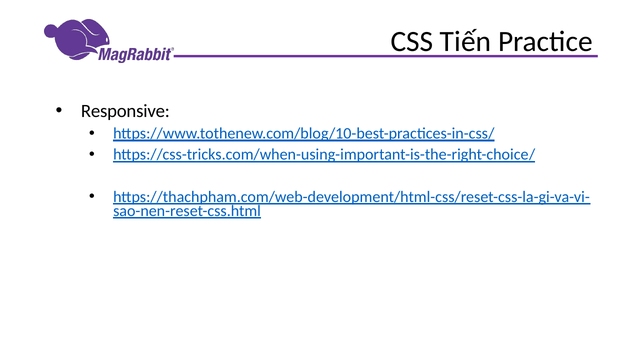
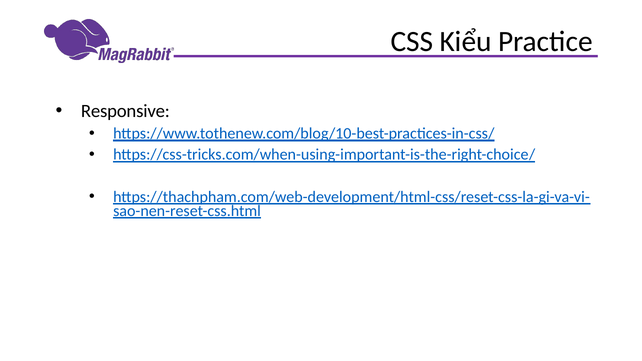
Tiến: Tiến -> Kiểu
